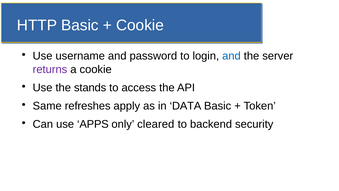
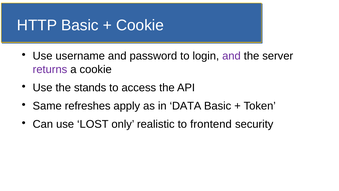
and at (231, 56) colour: blue -> purple
APPS: APPS -> LOST
cleared: cleared -> realistic
backend: backend -> frontend
